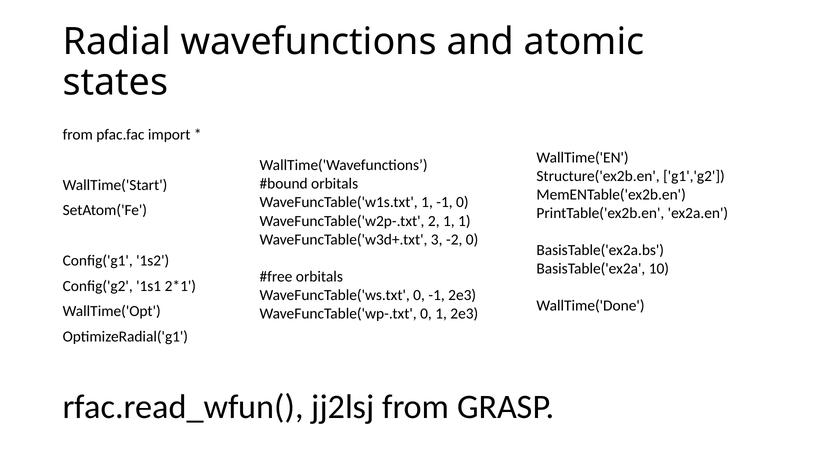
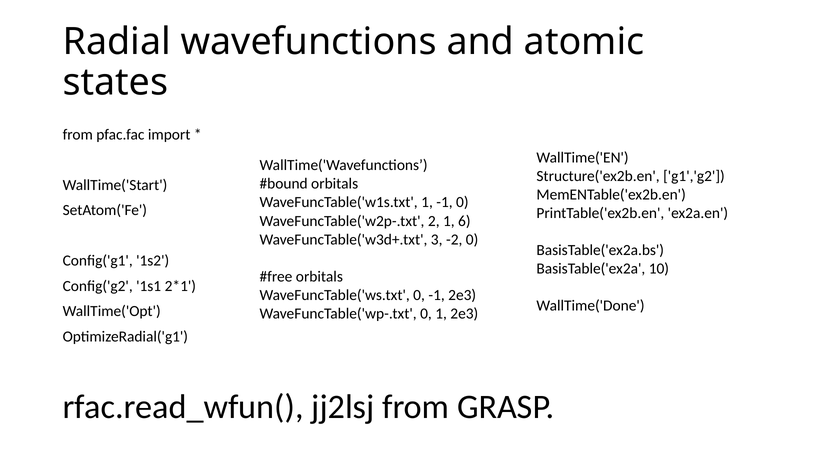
1 1: 1 -> 6
